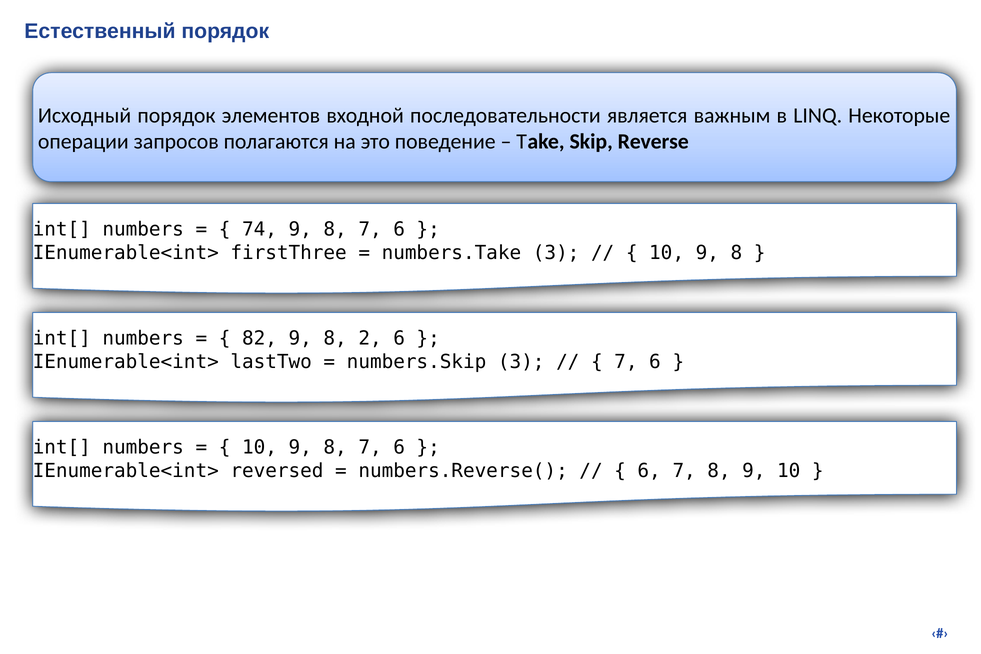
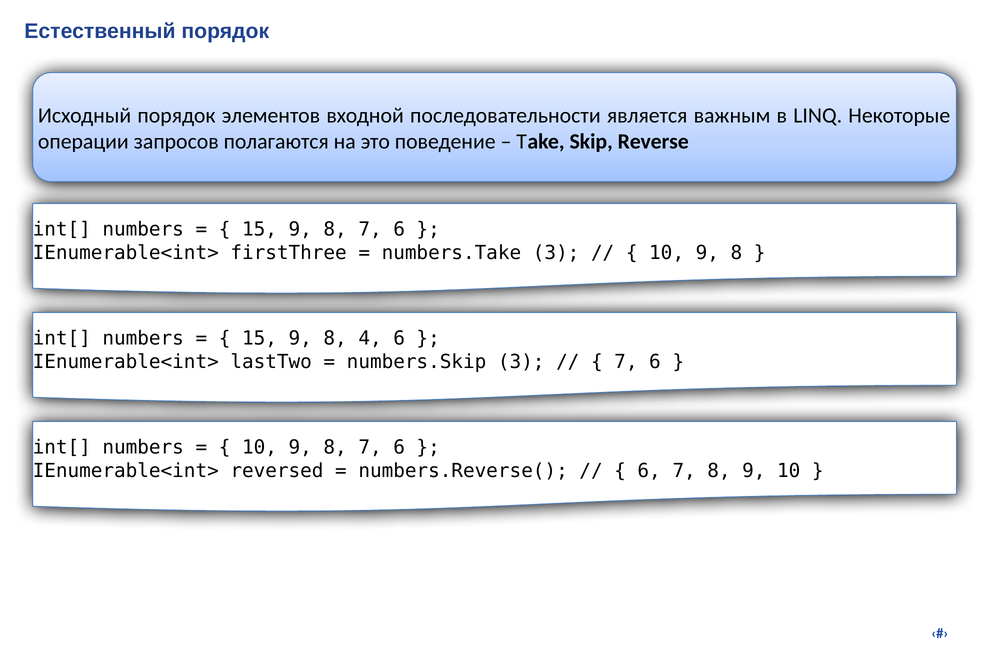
74 at (259, 230): 74 -> 15
82 at (259, 339): 82 -> 15
2: 2 -> 4
